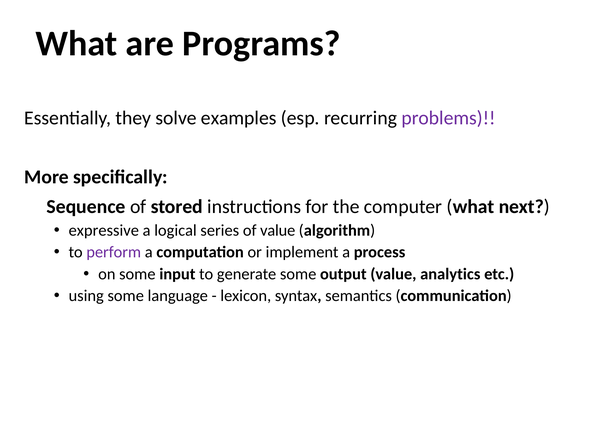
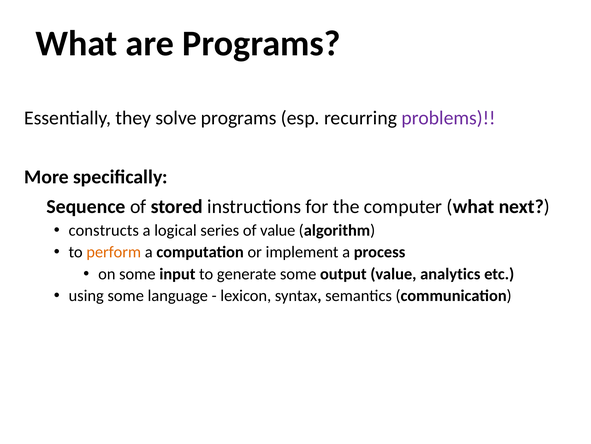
solve examples: examples -> programs
expressive: expressive -> constructs
perform colour: purple -> orange
